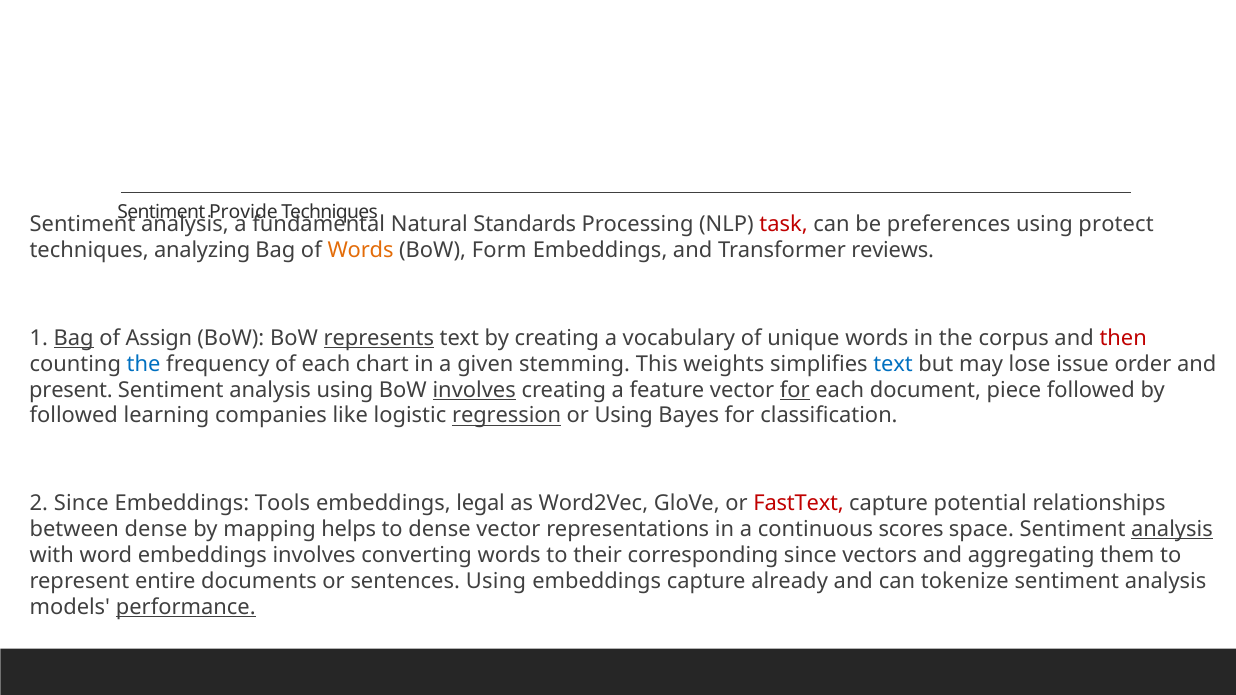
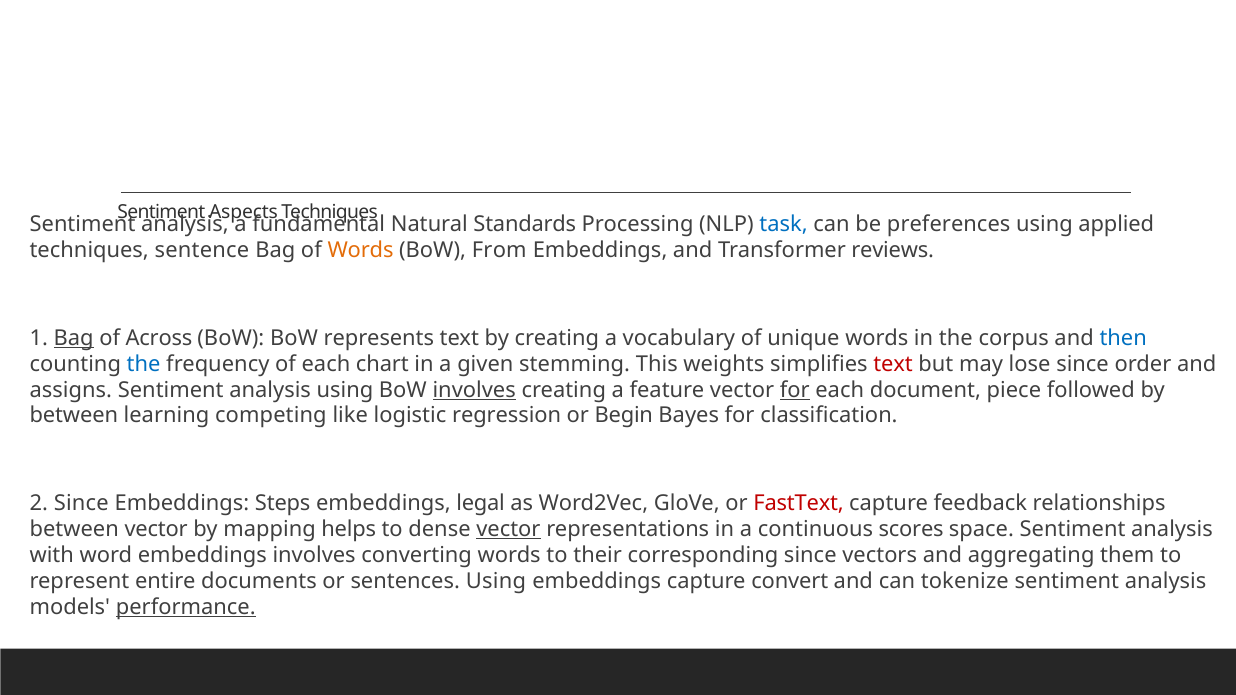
Provide: Provide -> Aspects
task colour: red -> blue
protect: protect -> applied
analyzing: analyzing -> sentence
Form: Form -> From
Assign: Assign -> Across
represents underline: present -> none
then colour: red -> blue
text at (893, 364) colour: blue -> red
lose issue: issue -> since
present: present -> assigns
followed at (74, 416): followed -> between
companies: companies -> competing
regression underline: present -> none
or Using: Using -> Begin
Tools: Tools -> Steps
potential: potential -> feedback
between dense: dense -> vector
vector at (508, 529) underline: none -> present
analysis at (1172, 529) underline: present -> none
already: already -> convert
